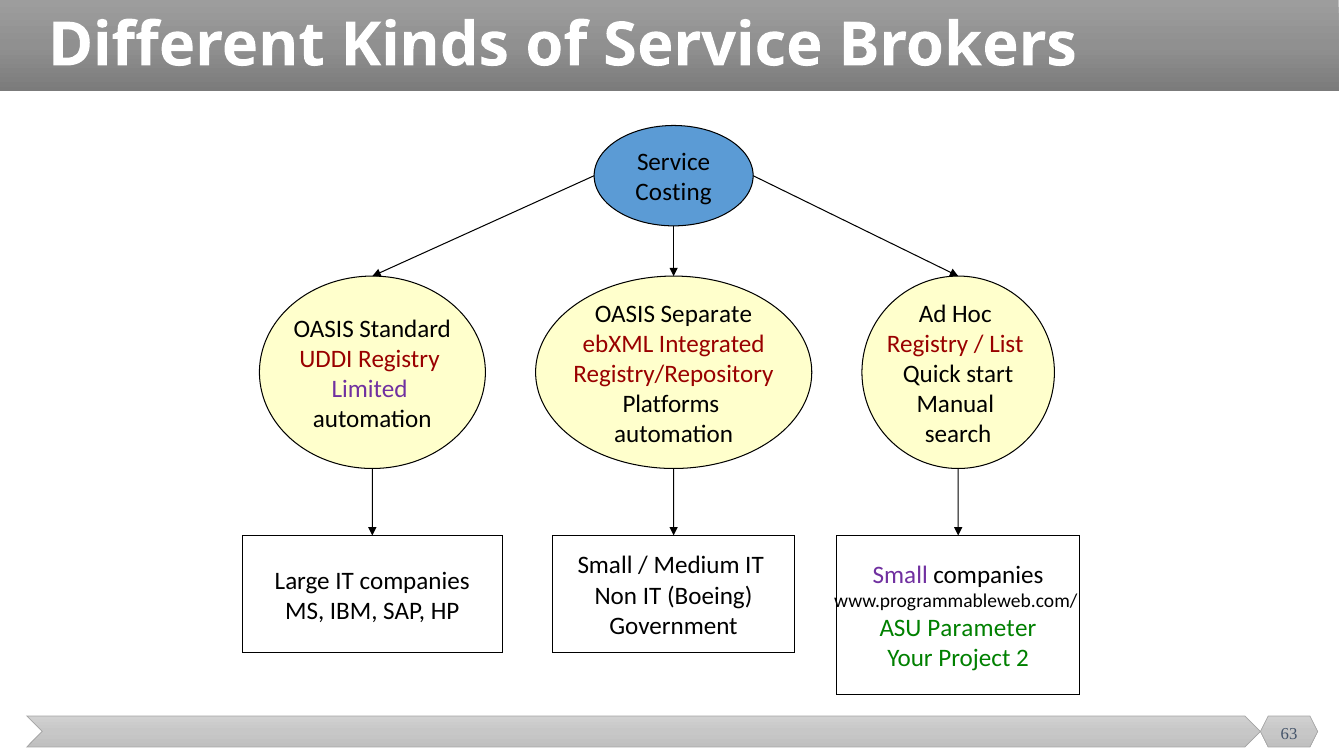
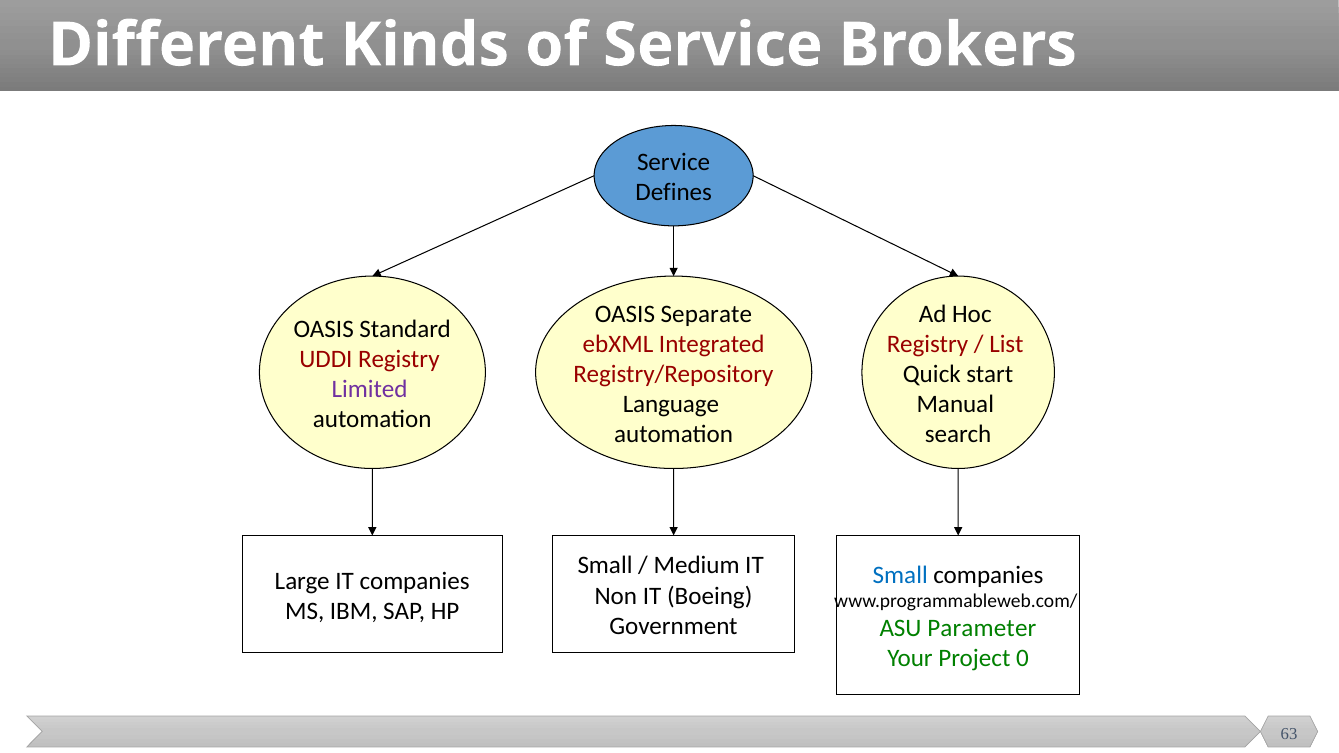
Costing: Costing -> Defines
Platforms: Platforms -> Language
Small at (900, 575) colour: purple -> blue
2: 2 -> 0
